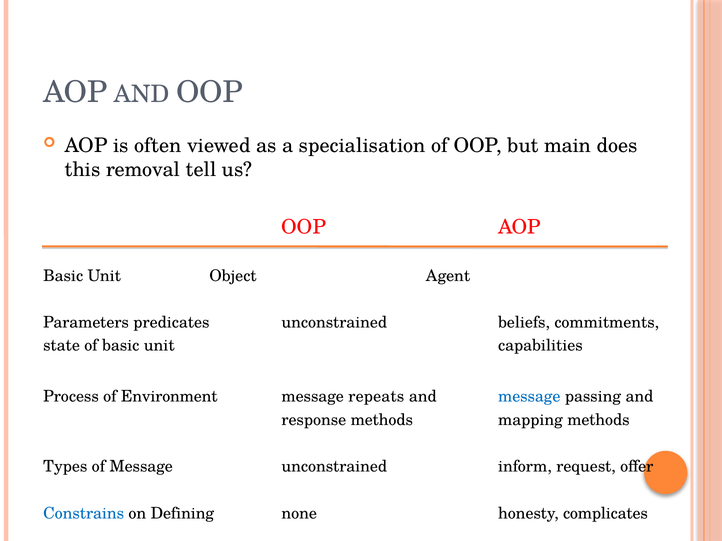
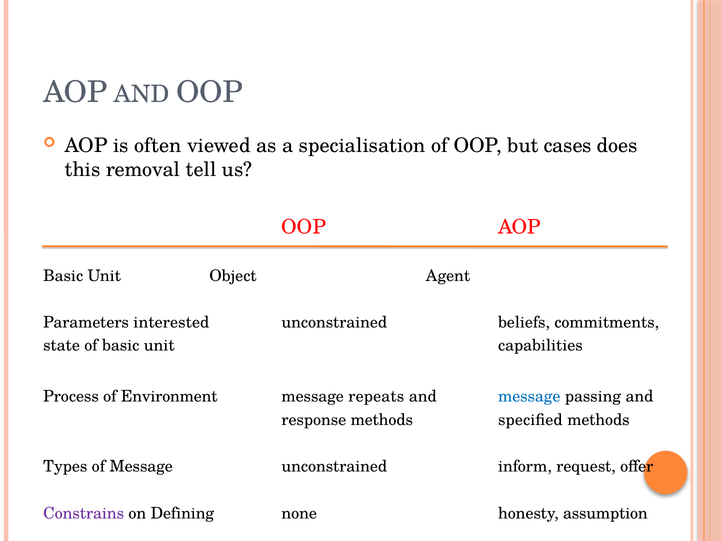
main: main -> cases
predicates: predicates -> interested
mapping: mapping -> speciﬁed
Constrains colour: blue -> purple
complicates: complicates -> assumption
